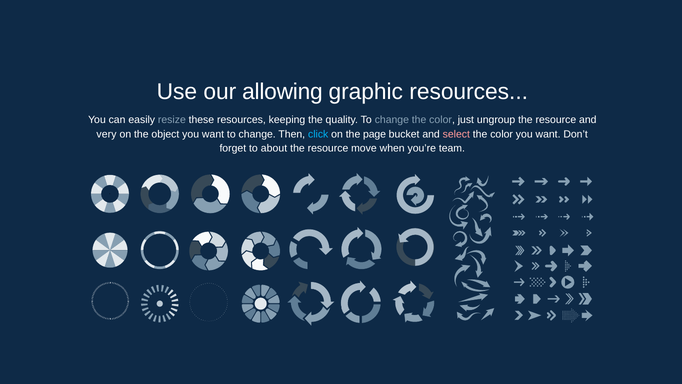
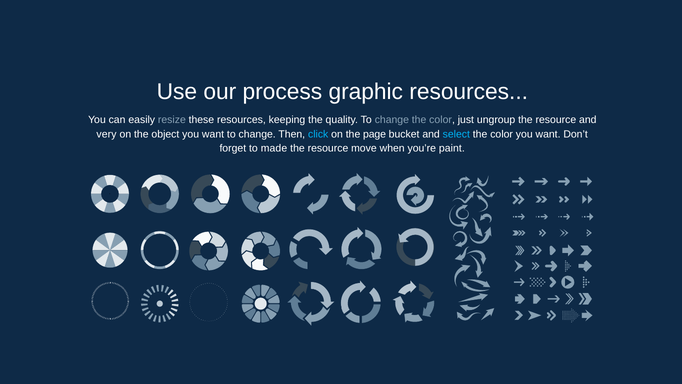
allowing: allowing -> process
select colour: pink -> light blue
about: about -> made
team: team -> paint
